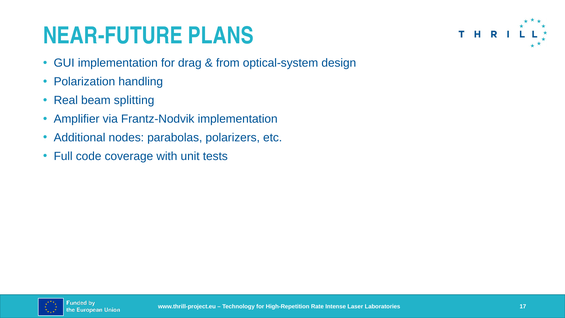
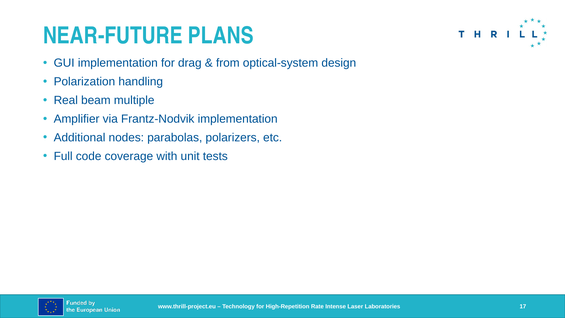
splitting: splitting -> multiple
